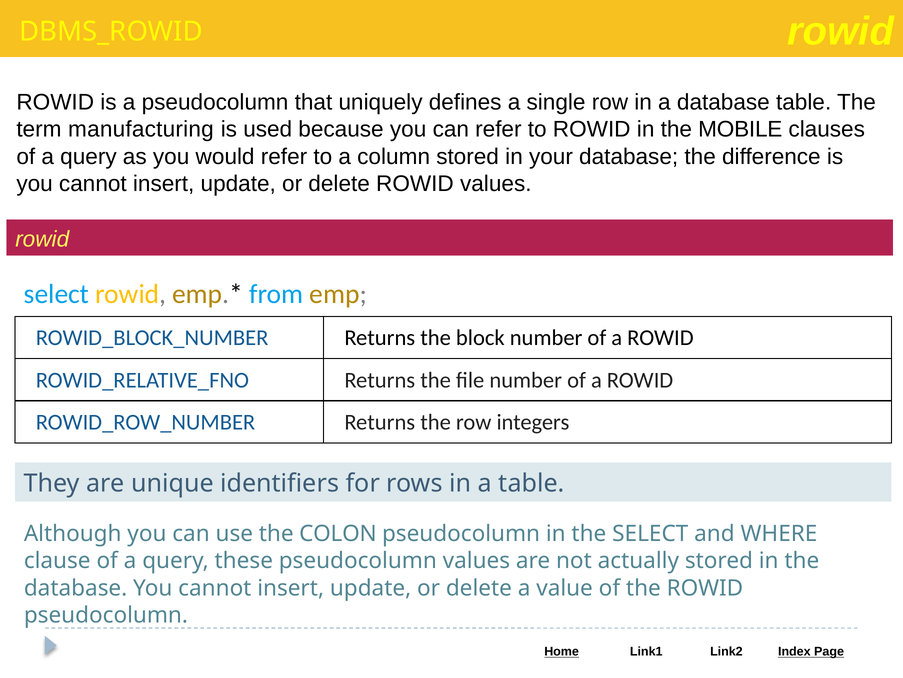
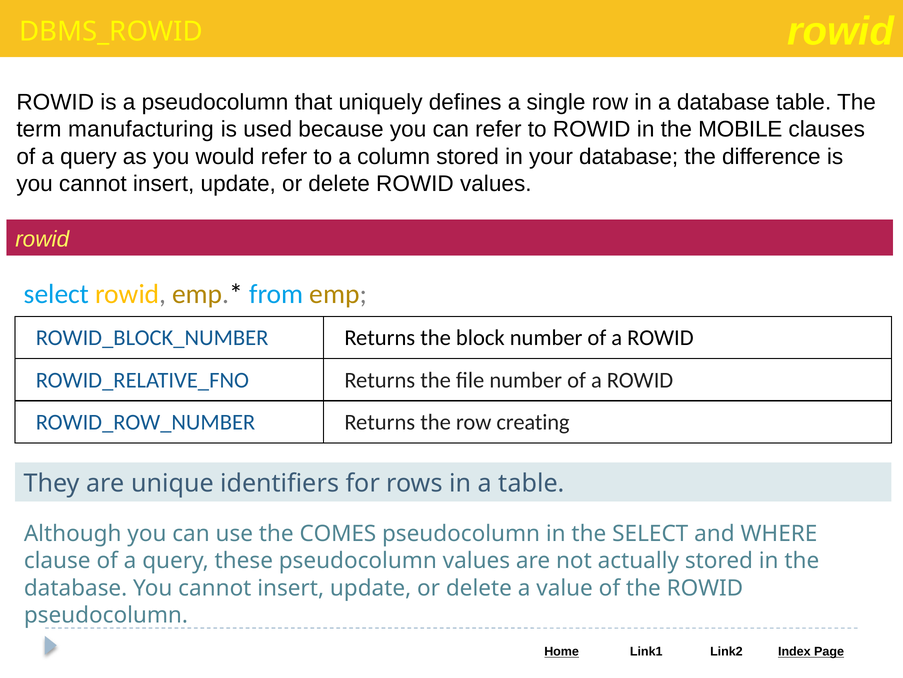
integers: integers -> creating
COLON: COLON -> COMES
